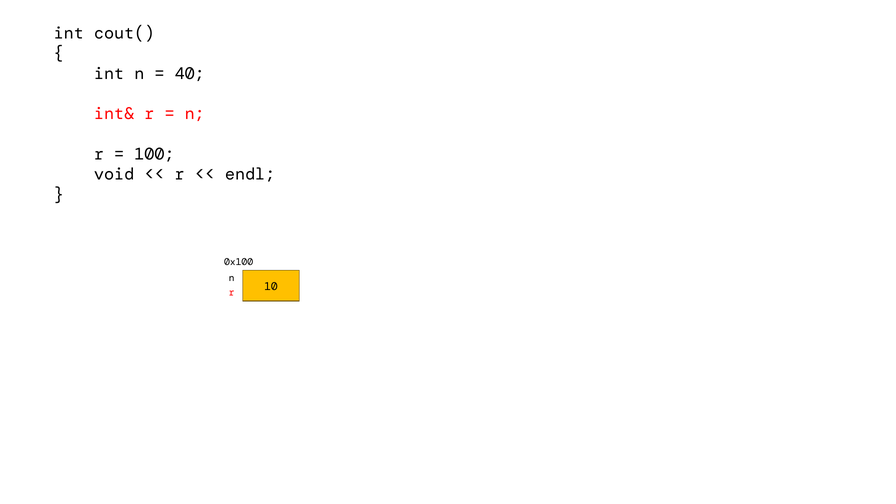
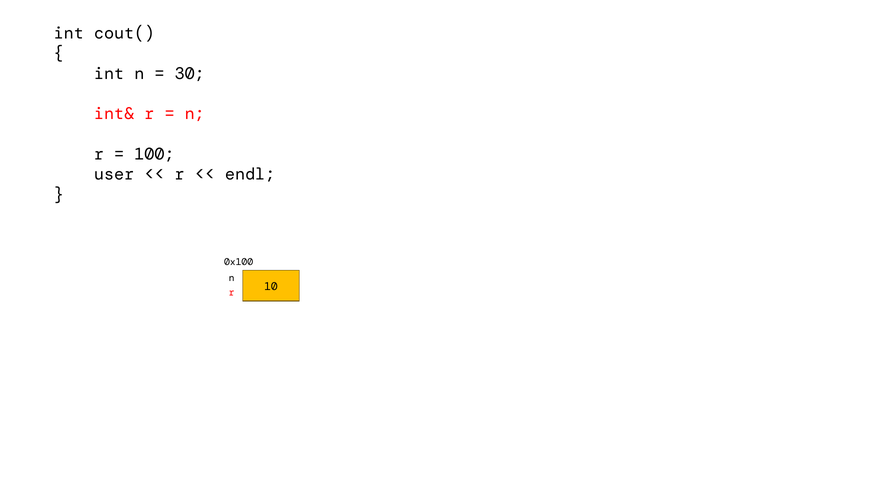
40: 40 -> 30
void: void -> user
